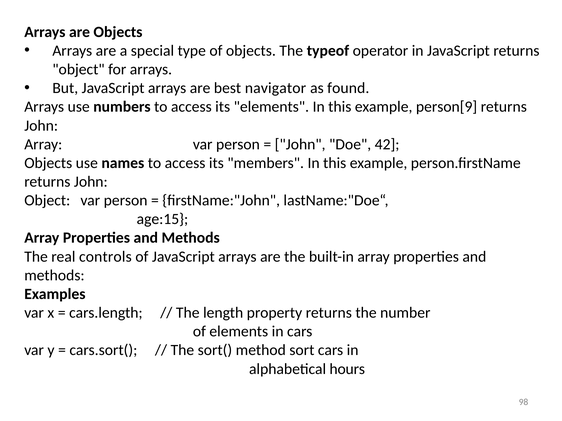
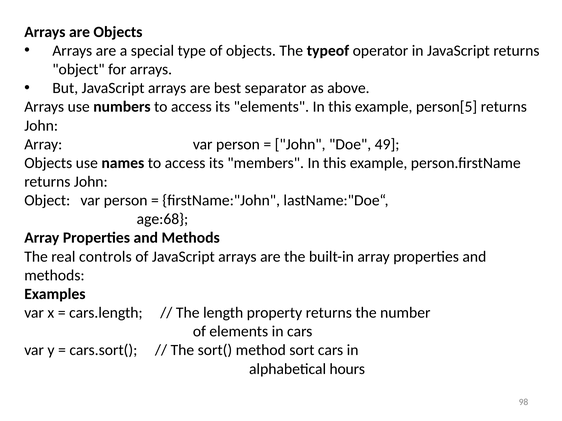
navigator: navigator -> separator
found: found -> above
person[9: person[9 -> person[5
42: 42 -> 49
age:15: age:15 -> age:68
